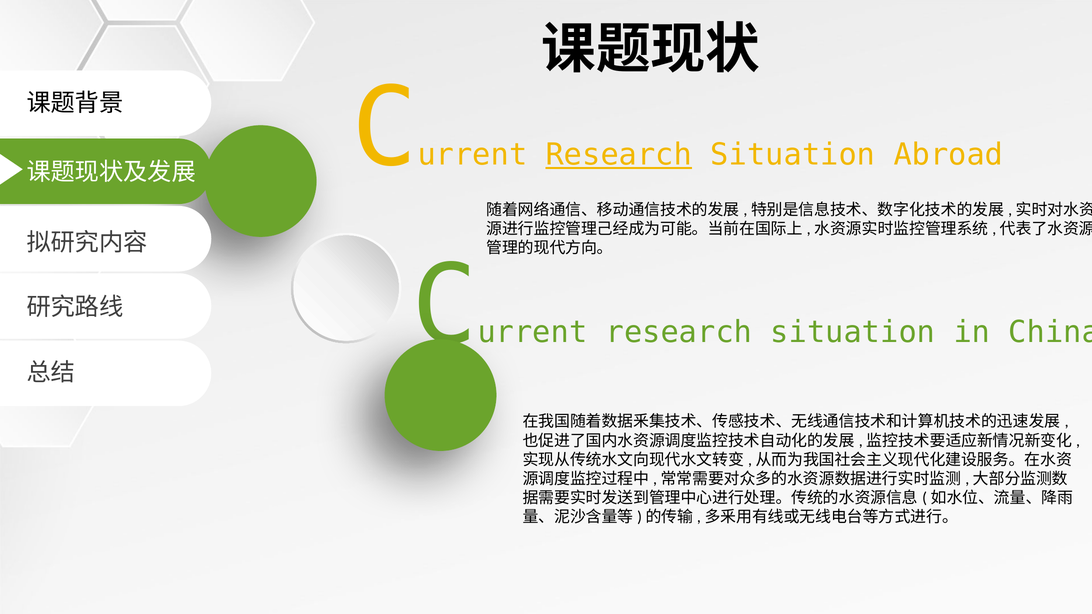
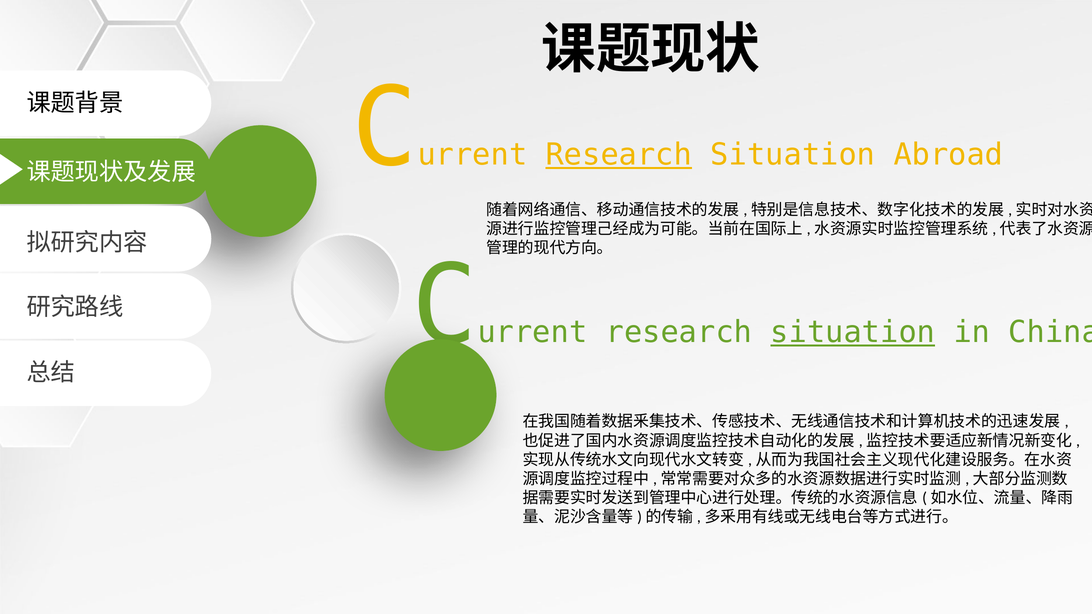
situation at (853, 333) underline: none -> present
